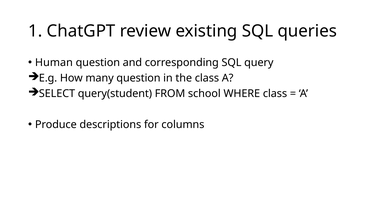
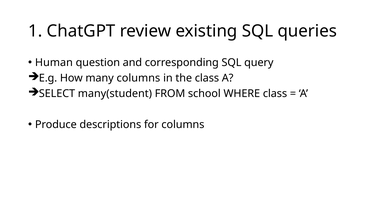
many question: question -> columns
query(student: query(student -> many(student
